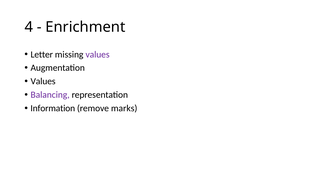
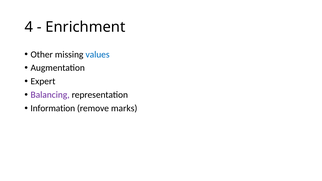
Letter: Letter -> Other
values at (98, 54) colour: purple -> blue
Values at (43, 81): Values -> Expert
